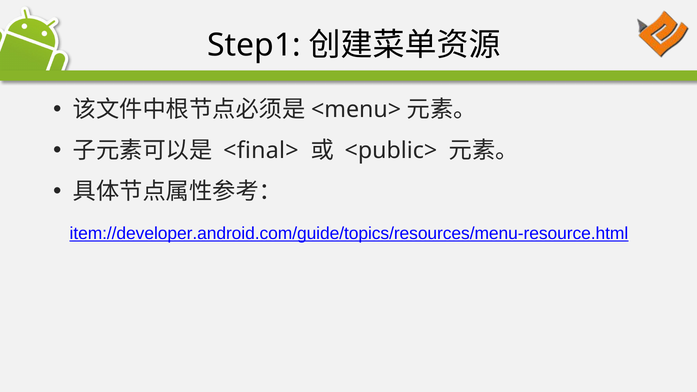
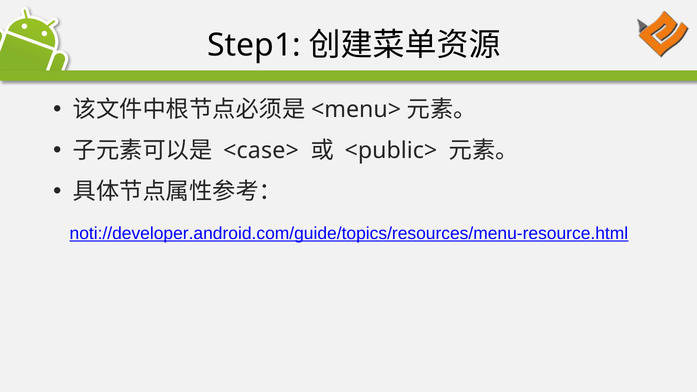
<final>: <final> -> <case>
item://developer.android.com/guide/topics/resources/menu-resource.html: item://developer.android.com/guide/topics/resources/menu-resource.html -> noti://developer.android.com/guide/topics/resources/menu-resource.html
